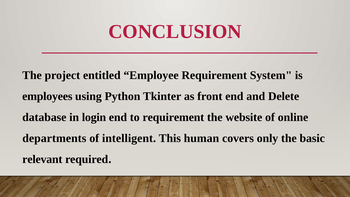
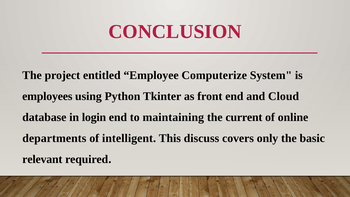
Employee Requirement: Requirement -> Computerize
Delete: Delete -> Cloud
to requirement: requirement -> maintaining
website: website -> current
human: human -> discuss
